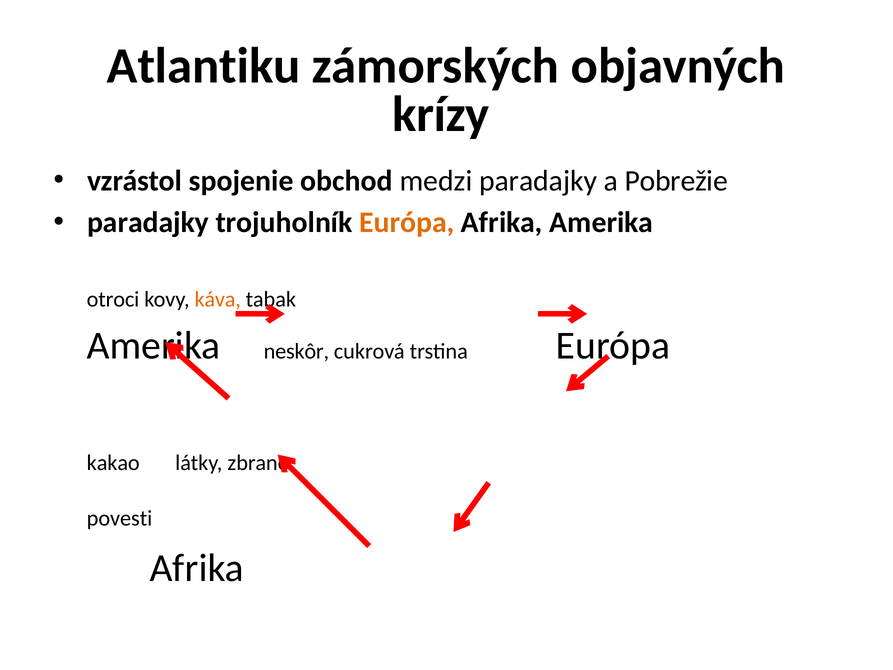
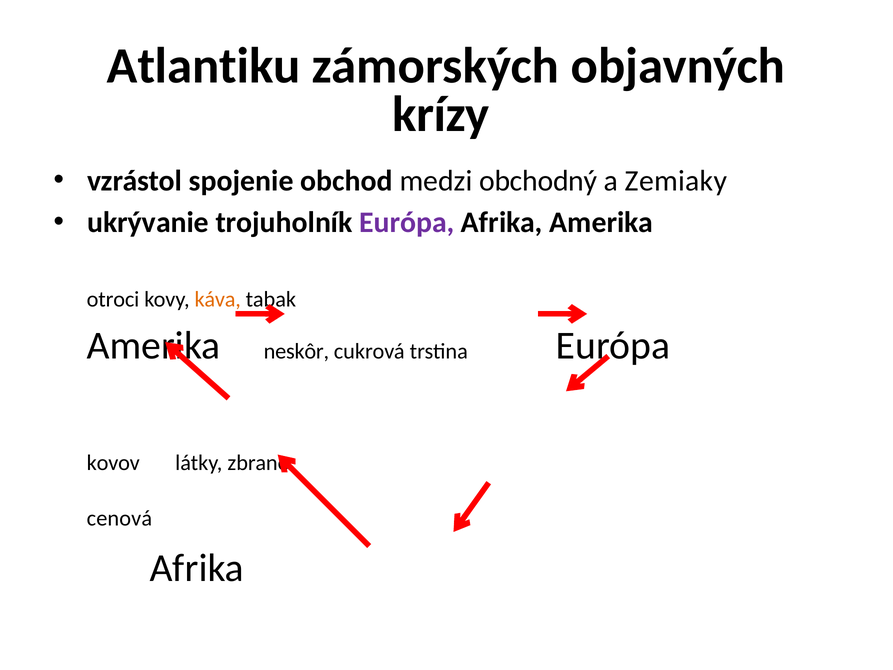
medzi paradajky: paradajky -> obchodný
Pobrežie: Pobrežie -> Zemiaky
paradajky at (148, 222): paradajky -> ukrývanie
Európa at (407, 222) colour: orange -> purple
kakao: kakao -> kovov
povesti: povesti -> cenová
